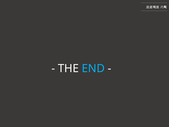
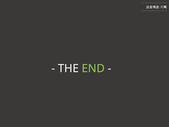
END colour: light blue -> light green
